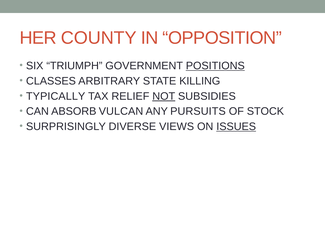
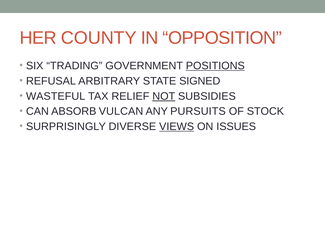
TRIUMPH: TRIUMPH -> TRADING
CLASSES: CLASSES -> REFUSAL
KILLING: KILLING -> SIGNED
TYPICALLY: TYPICALLY -> WASTEFUL
VIEWS underline: none -> present
ISSUES underline: present -> none
